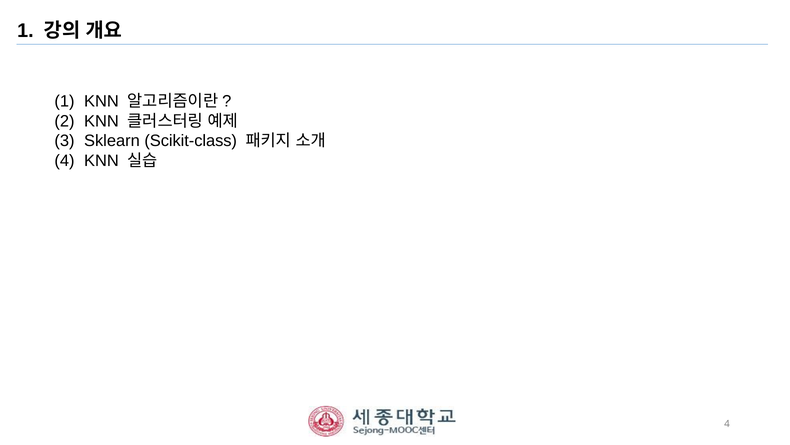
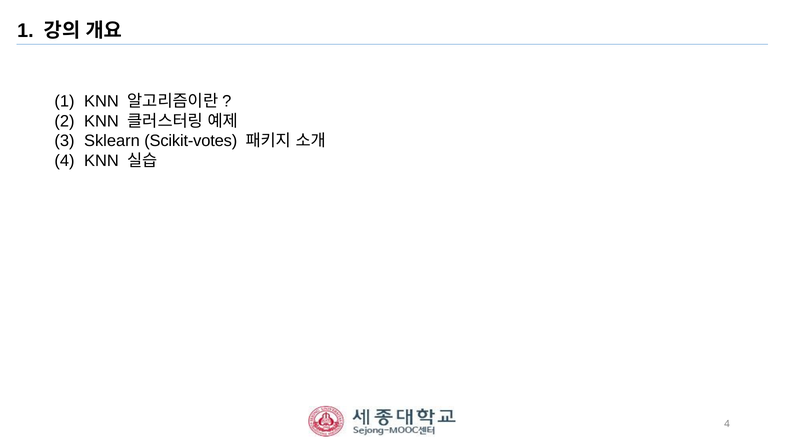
Scikit-class: Scikit-class -> Scikit-votes
